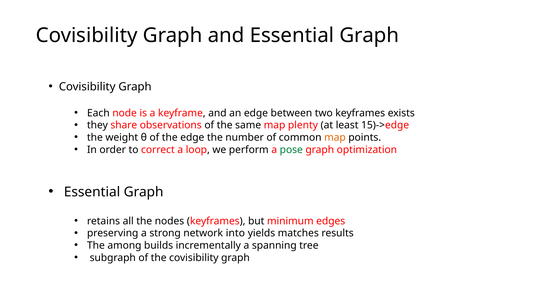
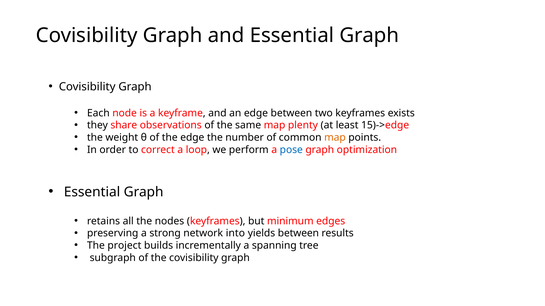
pose colour: green -> blue
yields matches: matches -> between
among: among -> project
